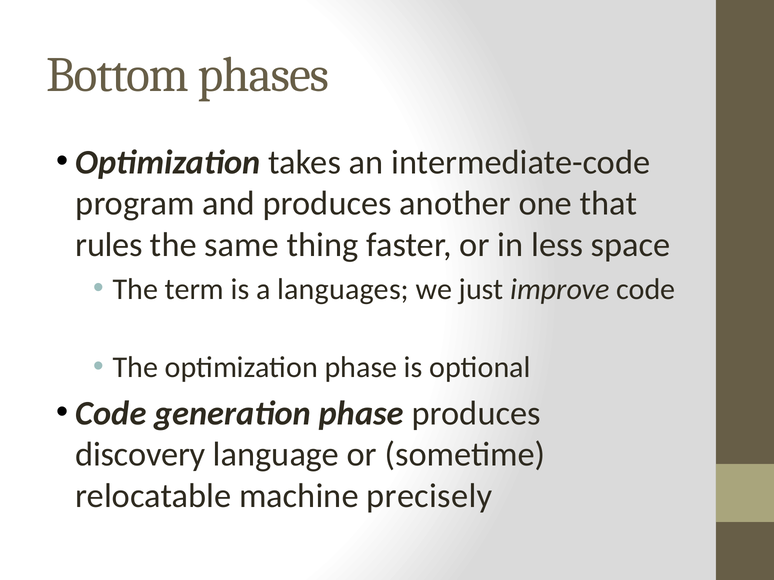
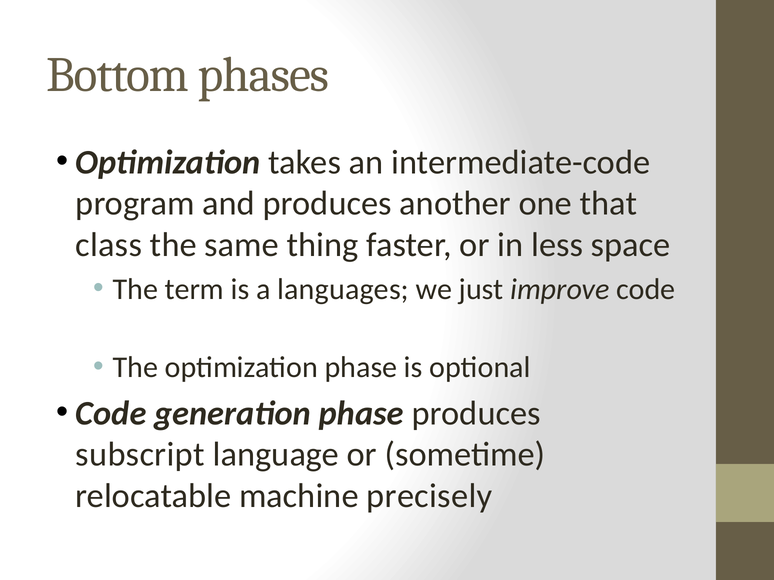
rules: rules -> class
discovery: discovery -> subscript
